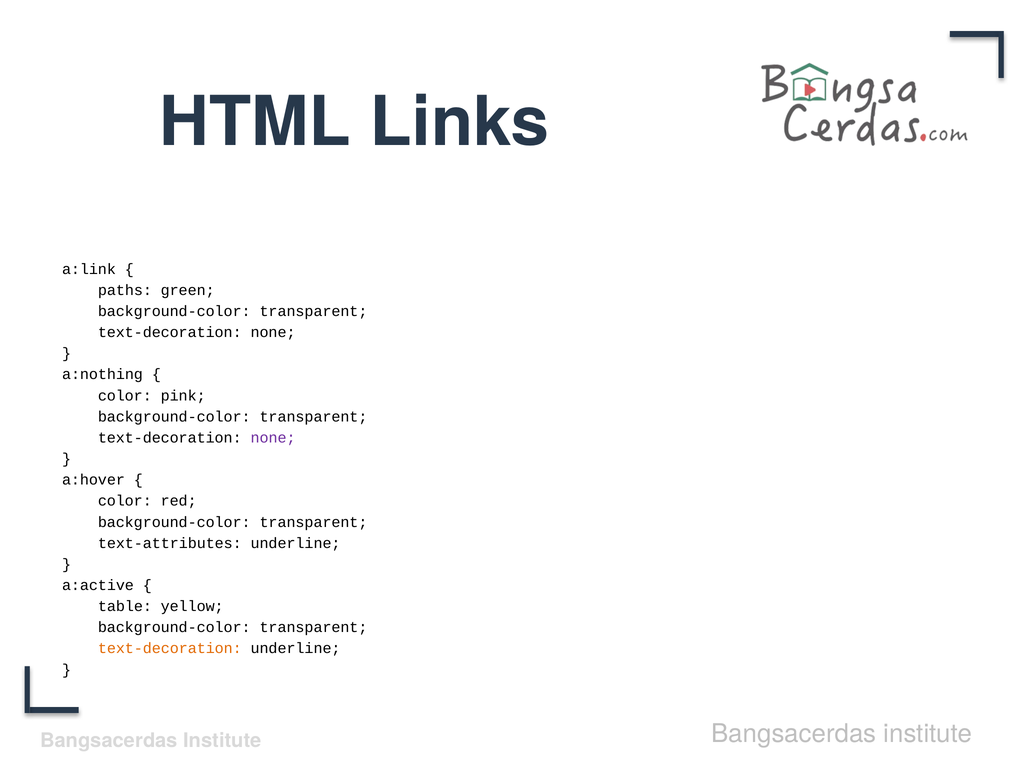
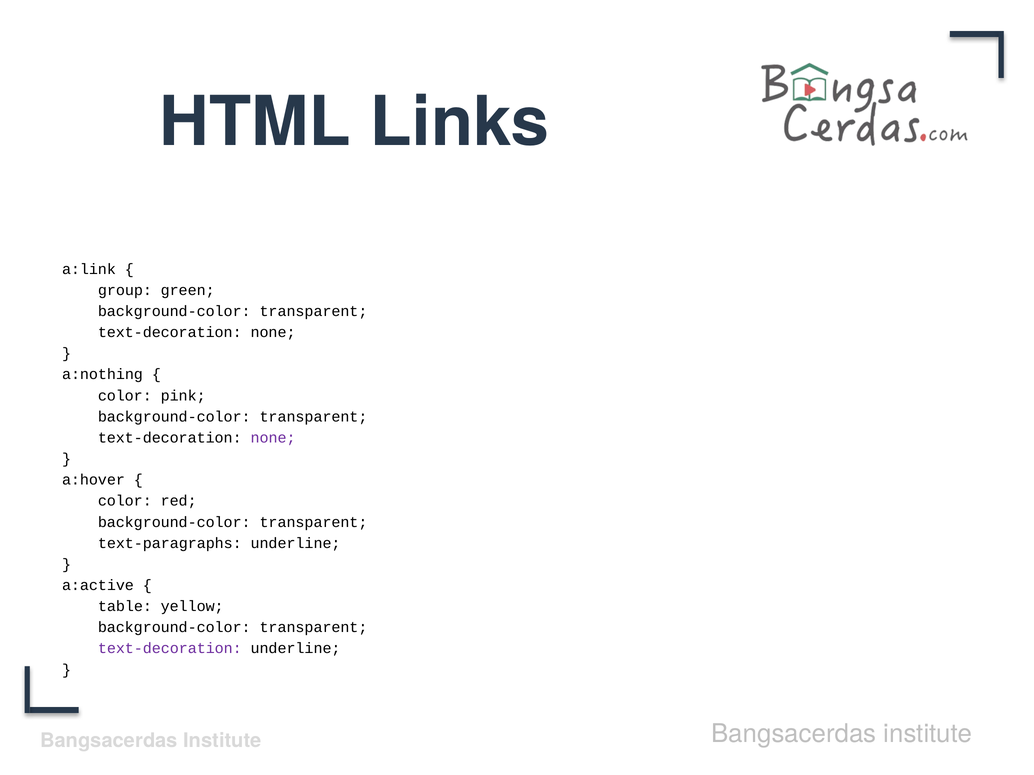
paths: paths -> group
text-attributes: text-attributes -> text-paragraphs
text-decoration at (170, 649) colour: orange -> purple
